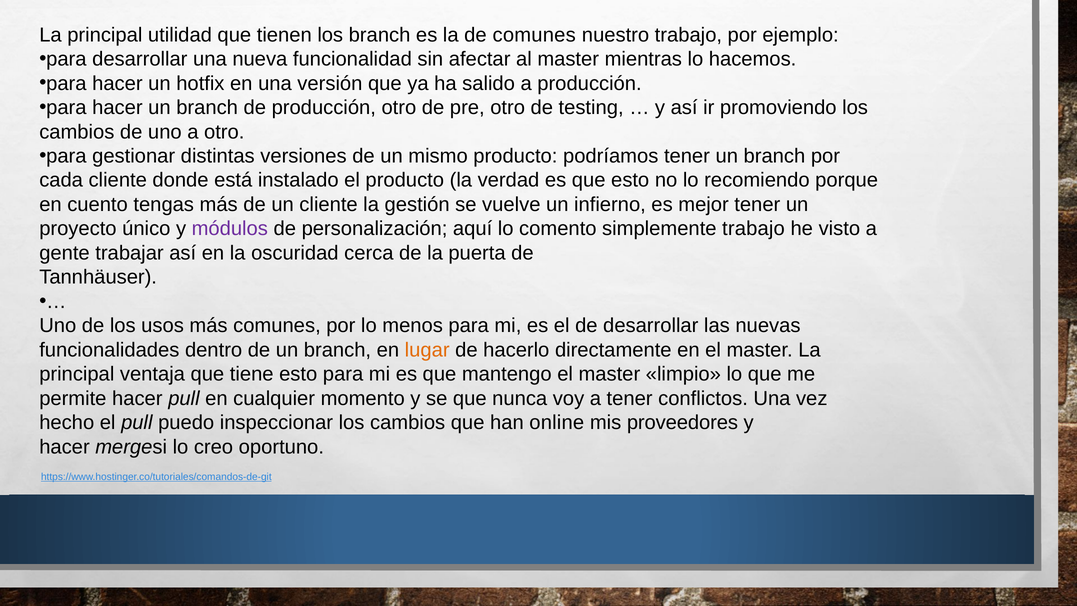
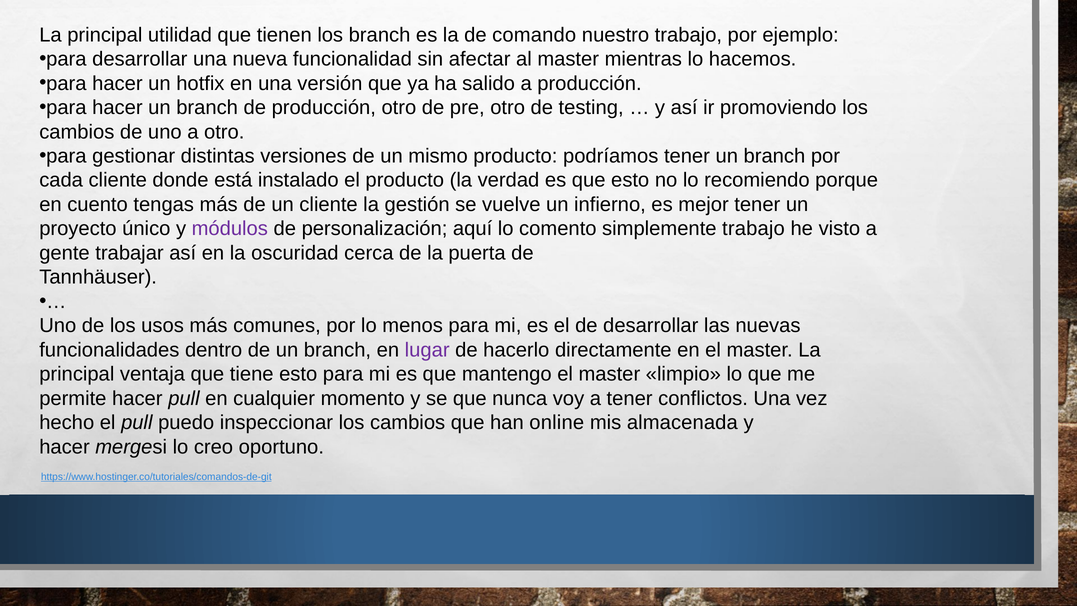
de comunes: comunes -> comando
lugar colour: orange -> purple
proveedores: proveedores -> almacenada
